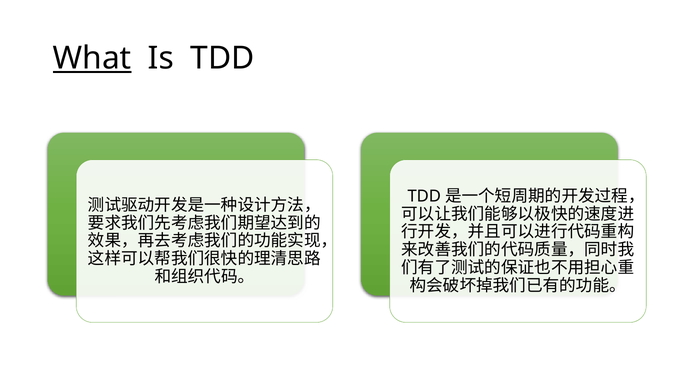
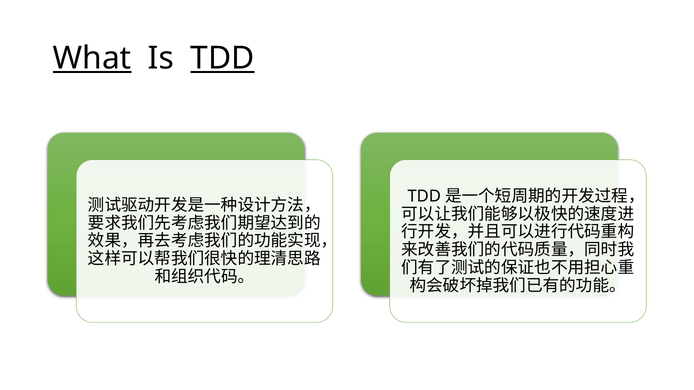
TDD at (223, 58) underline: none -> present
